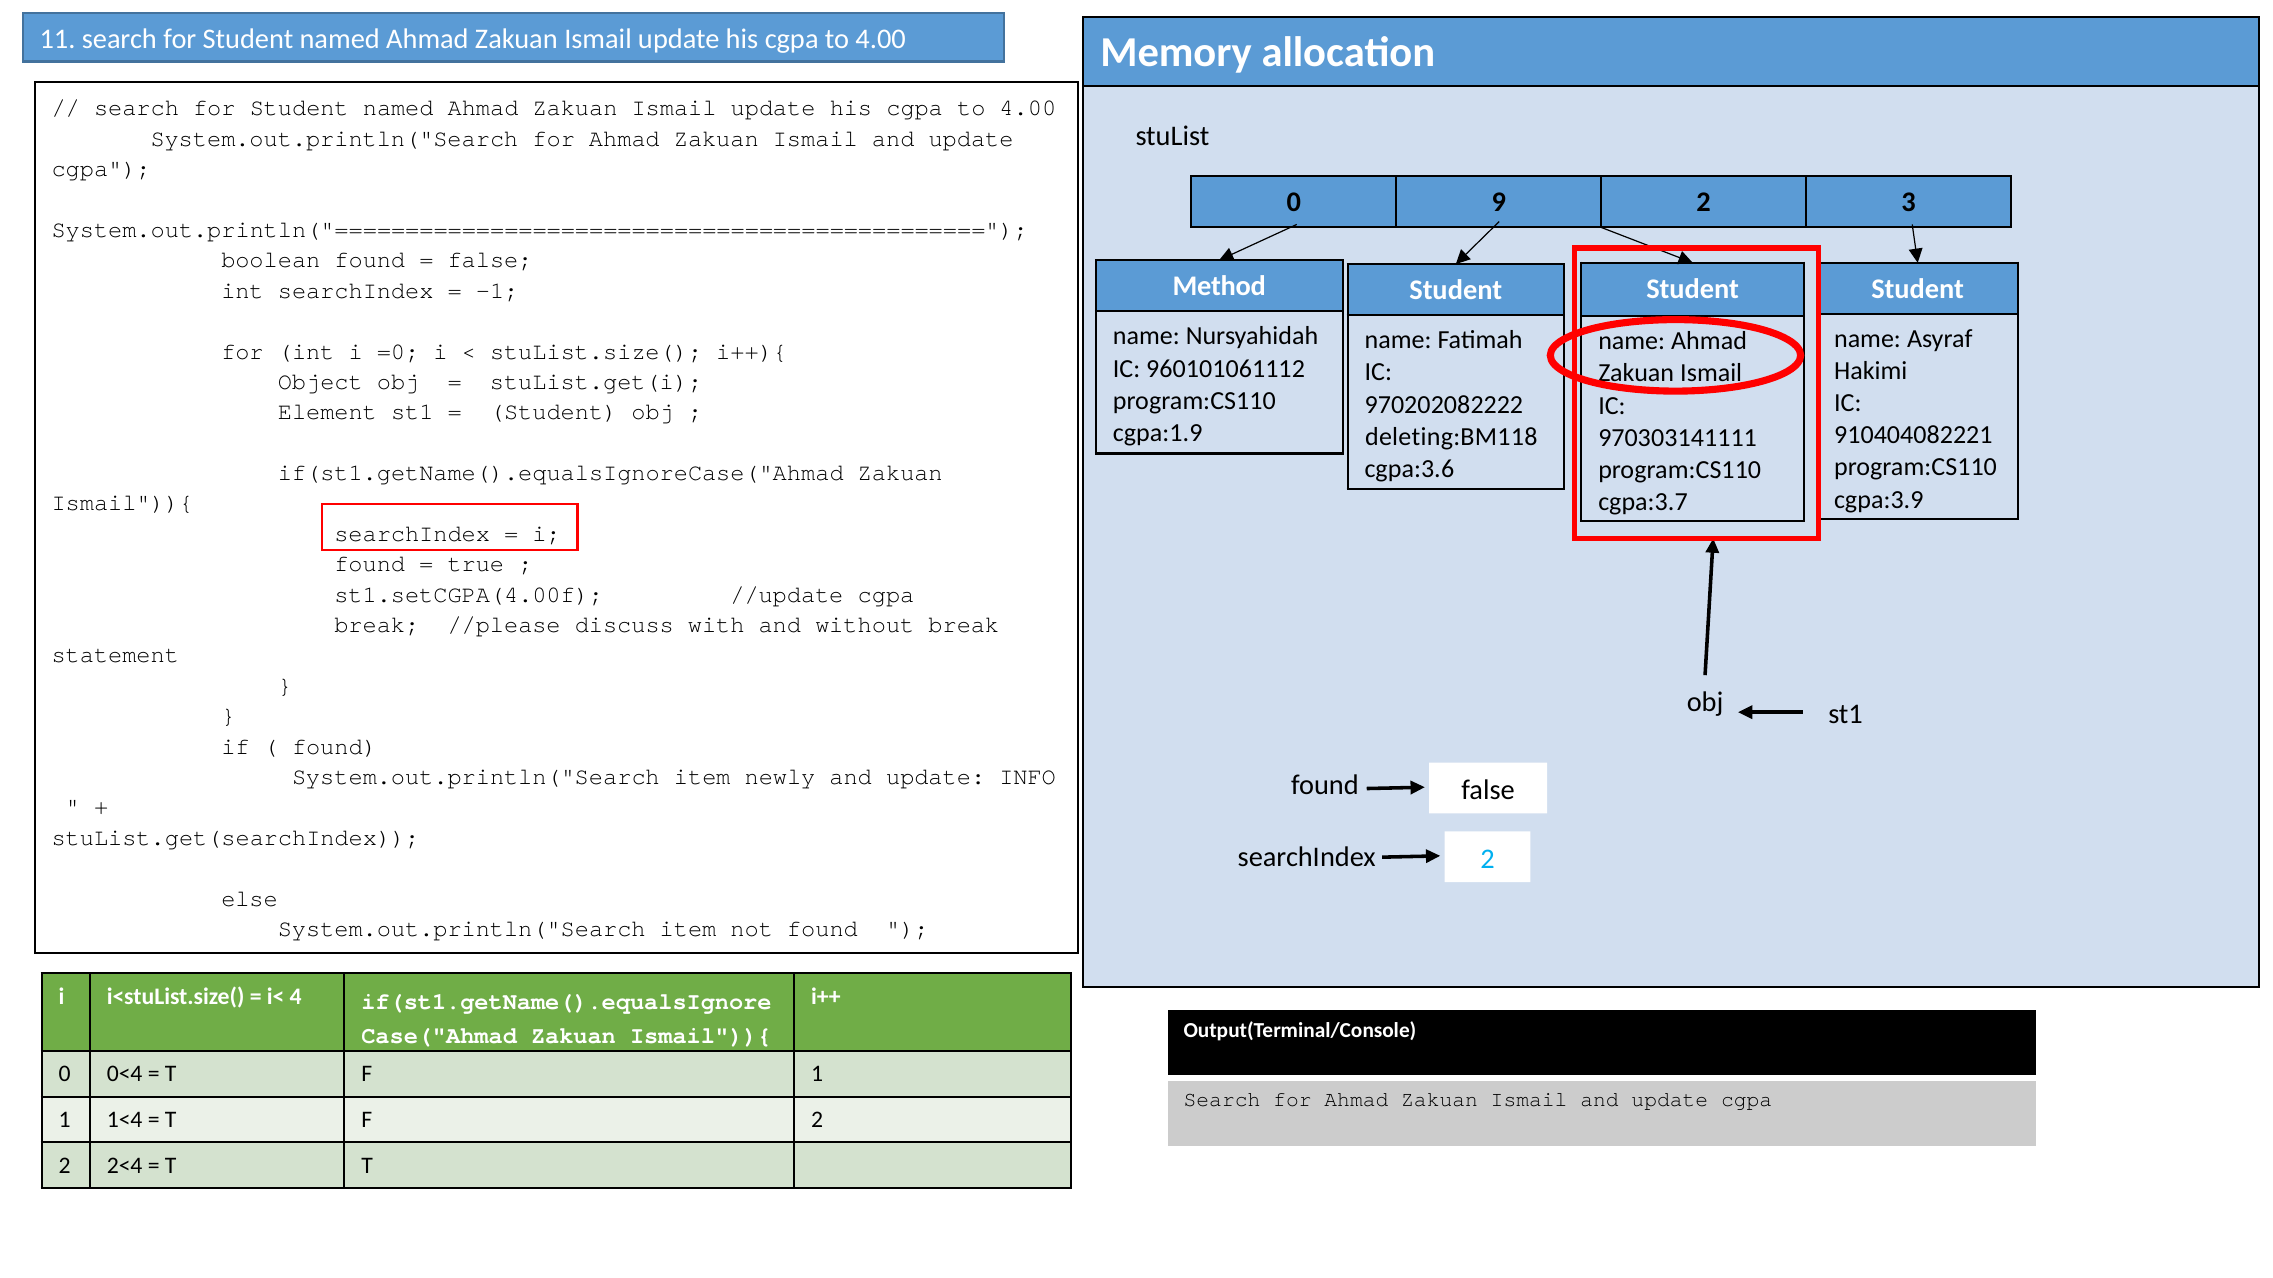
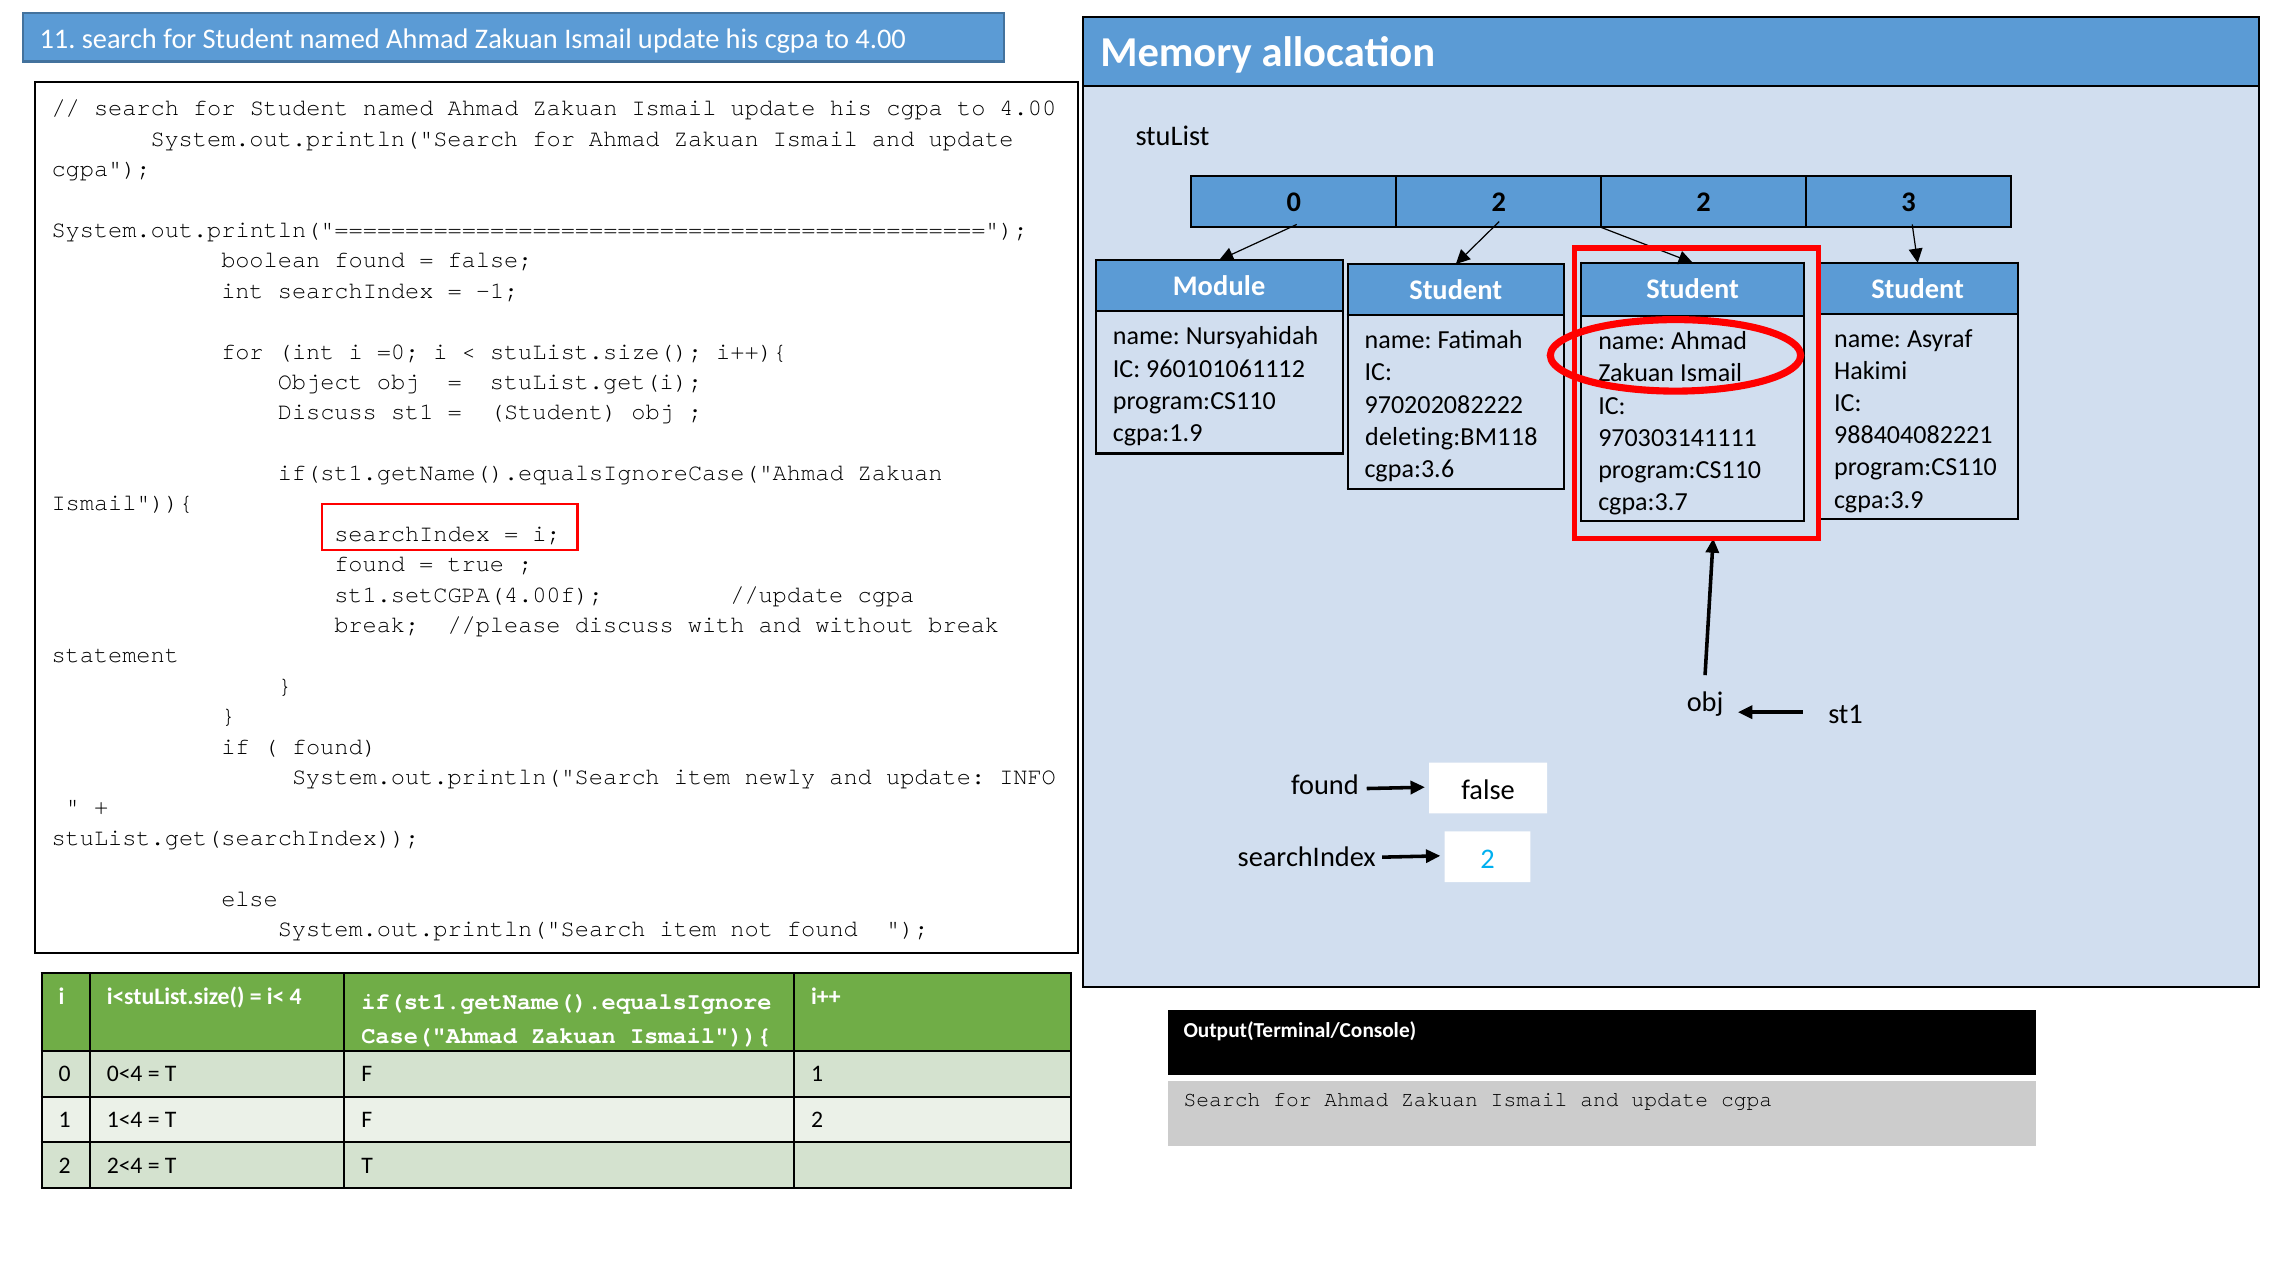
0 9: 9 -> 2
Method: Method -> Module
Element at (327, 412): Element -> Discuss
910404082221: 910404082221 -> 988404082221
